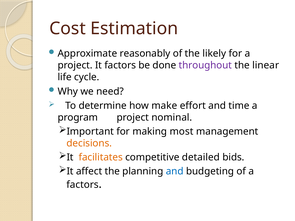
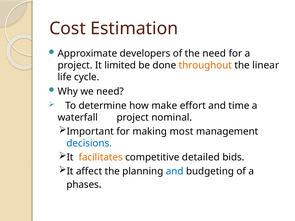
reasonably: reasonably -> developers
the likely: likely -> need
It factors: factors -> limited
throughout colour: purple -> orange
program: program -> waterfall
decisions colour: orange -> blue
factors at (83, 185): factors -> phases
